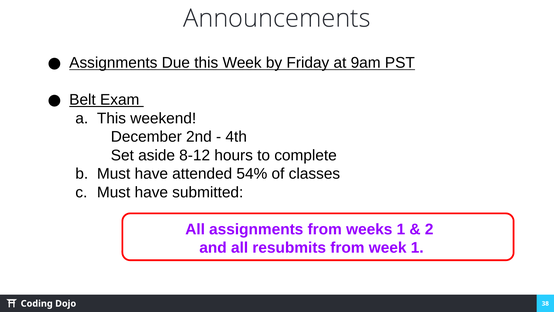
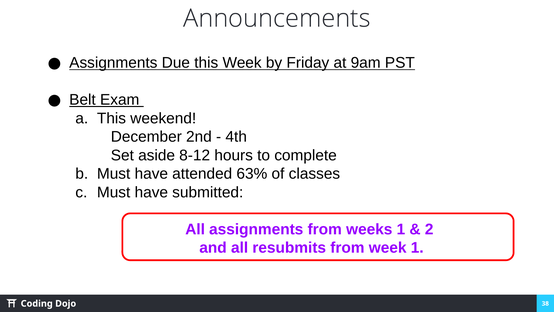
54%: 54% -> 63%
